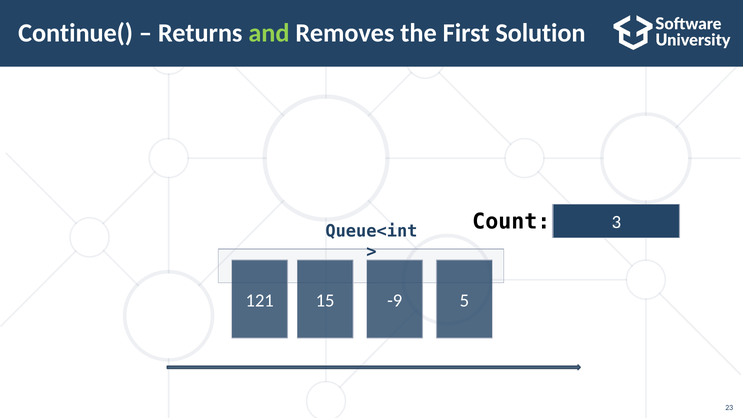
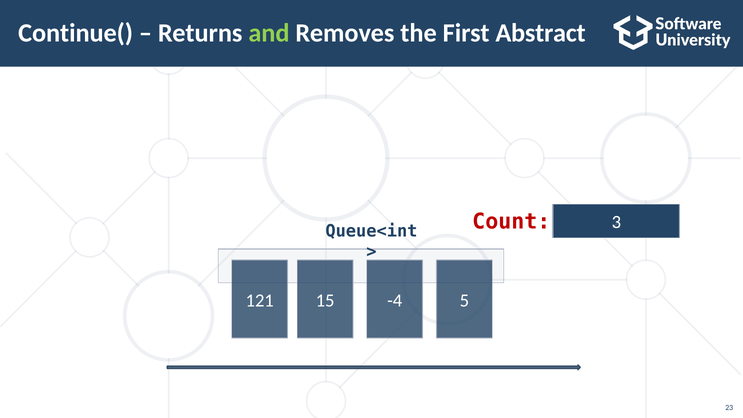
Solution: Solution -> Abstract
Count colour: black -> red
-9: -9 -> -4
